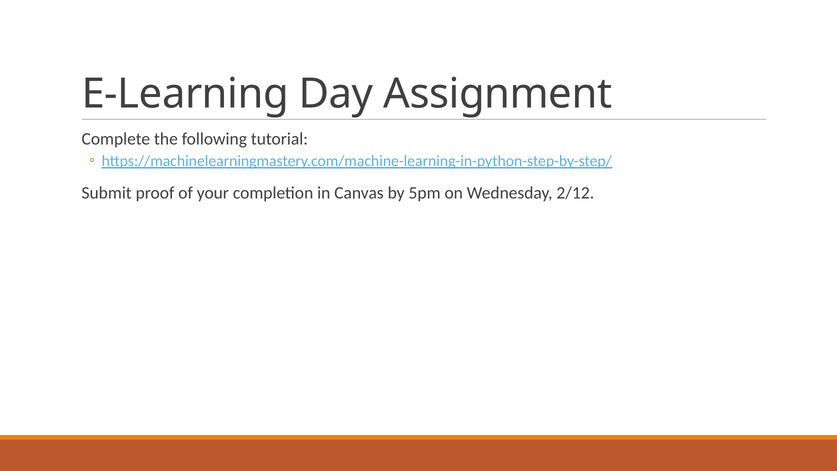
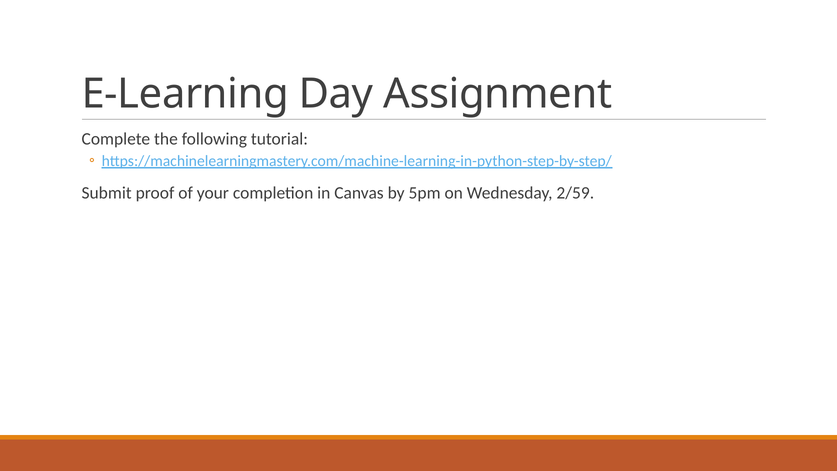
2/12: 2/12 -> 2/59
